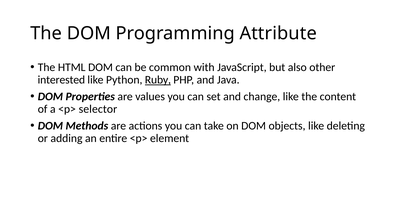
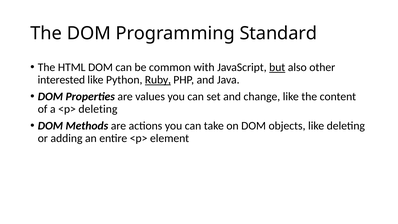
Attribute: Attribute -> Standard
but underline: none -> present
<p> selector: selector -> deleting
